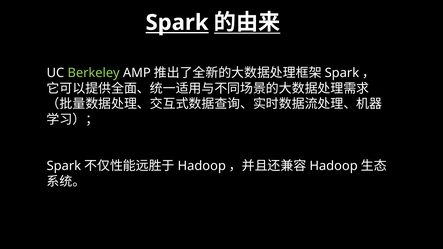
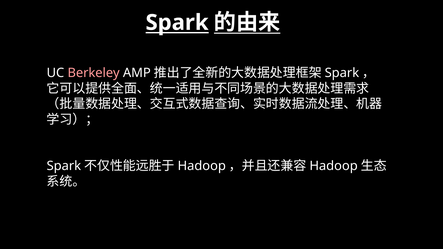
Berkeley colour: light green -> pink
